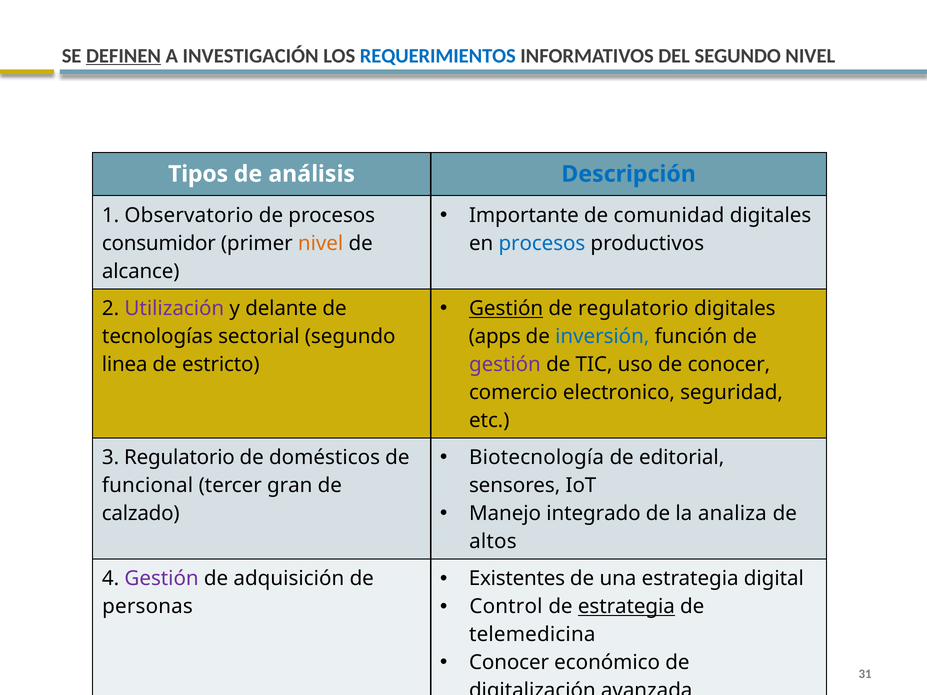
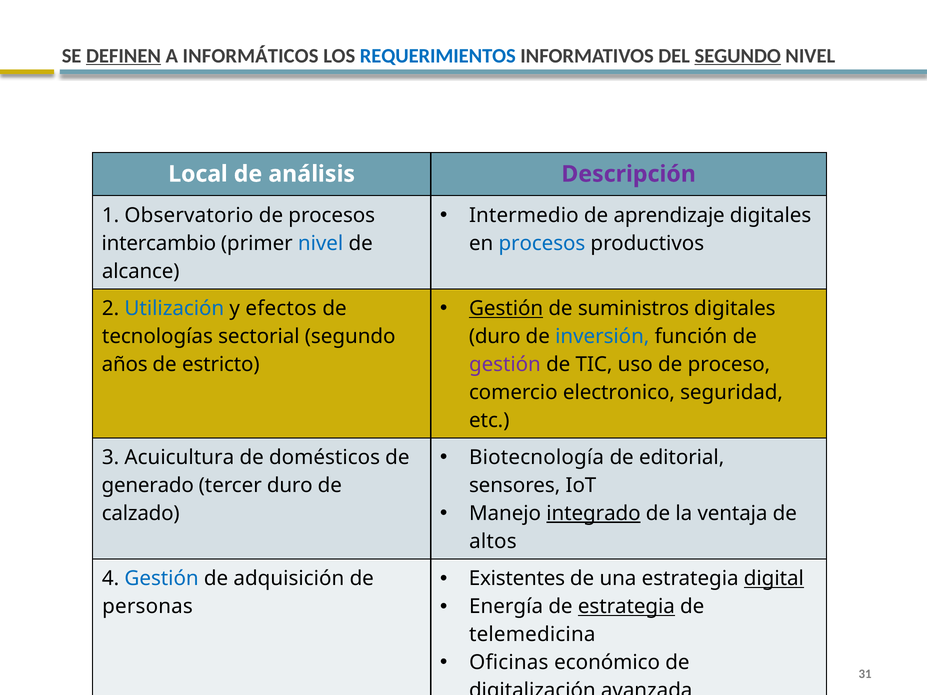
INVESTIGACIÓN: INVESTIGACIÓN -> INFORMÁTICOS
SEGUNDO at (738, 56) underline: none -> present
Tipos: Tipos -> Local
Descripción colour: blue -> purple
Importante: Importante -> Intermedio
comunidad: comunidad -> aprendizaje
consumidor: consumidor -> intercambio
nivel at (321, 243) colour: orange -> blue
de regulatorio: regulatorio -> suministros
Utilización colour: purple -> blue
delante: delante -> efectos
apps at (495, 337): apps -> duro
linea: linea -> años
de conocer: conocer -> proceso
3 Regulatorio: Regulatorio -> Acuicultura
funcional: funcional -> generado
tercer gran: gran -> duro
integrado underline: none -> present
analiza: analiza -> ventaja
digital underline: none -> present
Gestión at (162, 579) colour: purple -> blue
Control: Control -> Energía
Conocer at (509, 663): Conocer -> Oficinas
